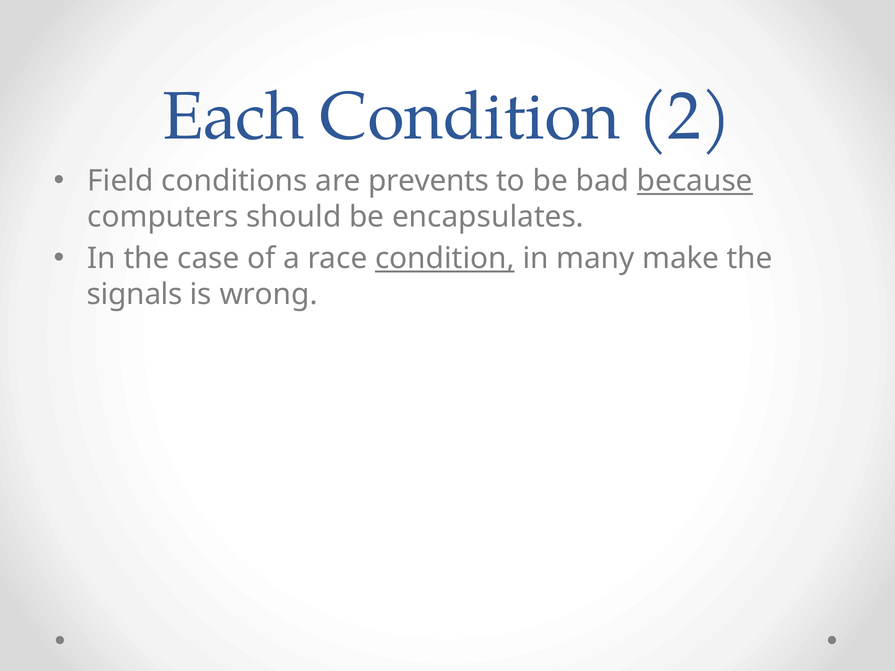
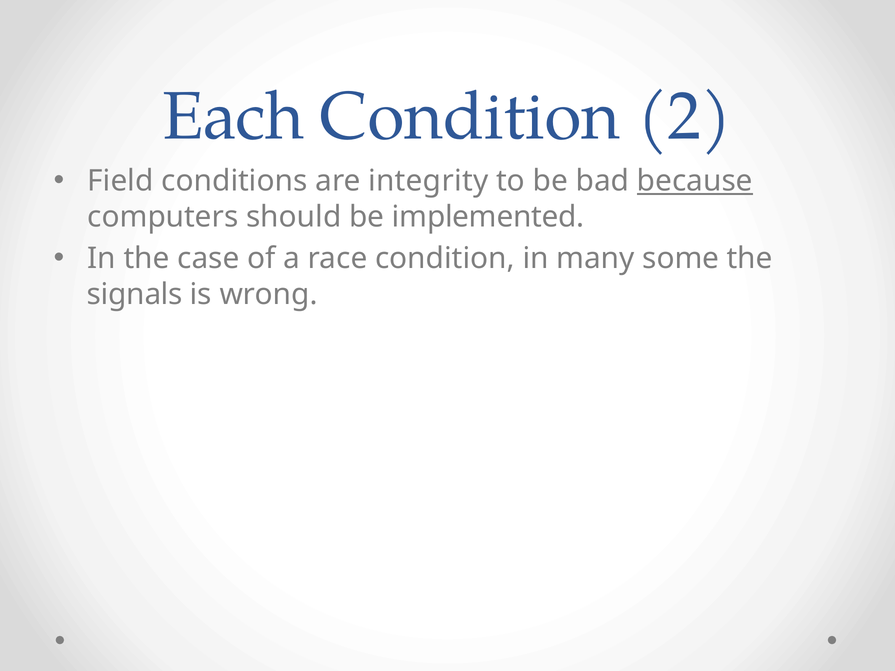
prevents: prevents -> integrity
encapsulates: encapsulates -> implemented
condition at (445, 259) underline: present -> none
make: make -> some
